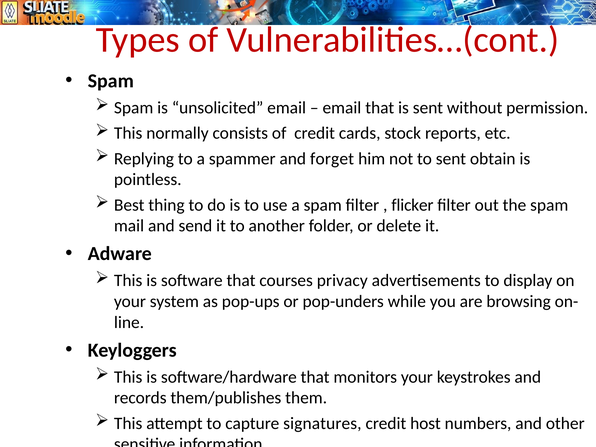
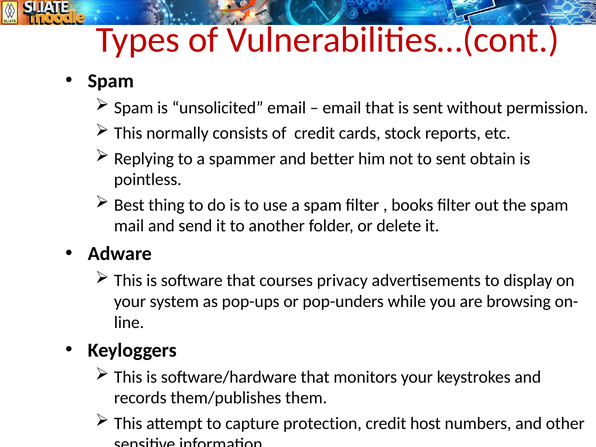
forget: forget -> better
flicker: flicker -> books
signatures: signatures -> protection
